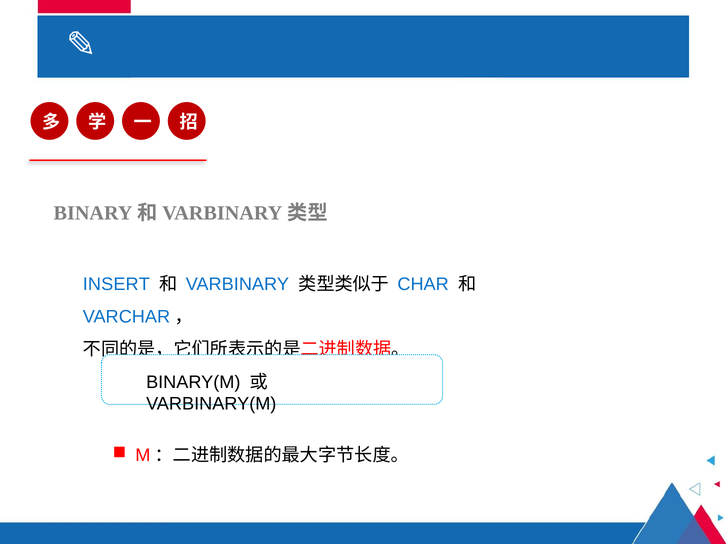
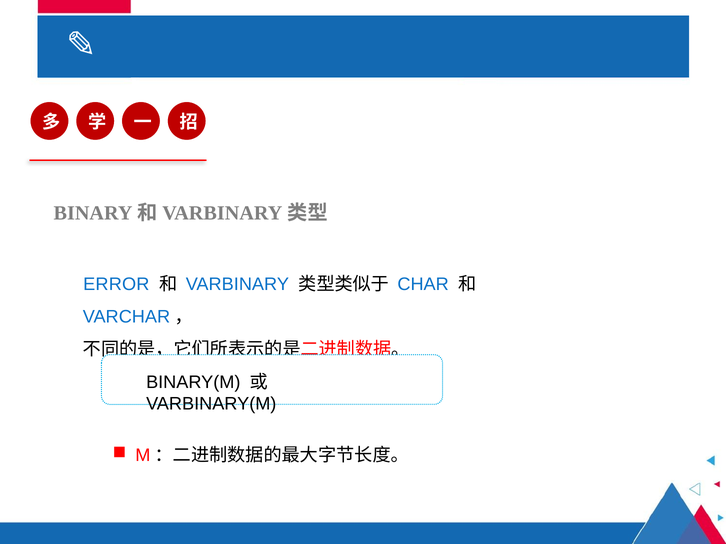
INSERT: INSERT -> ERROR
